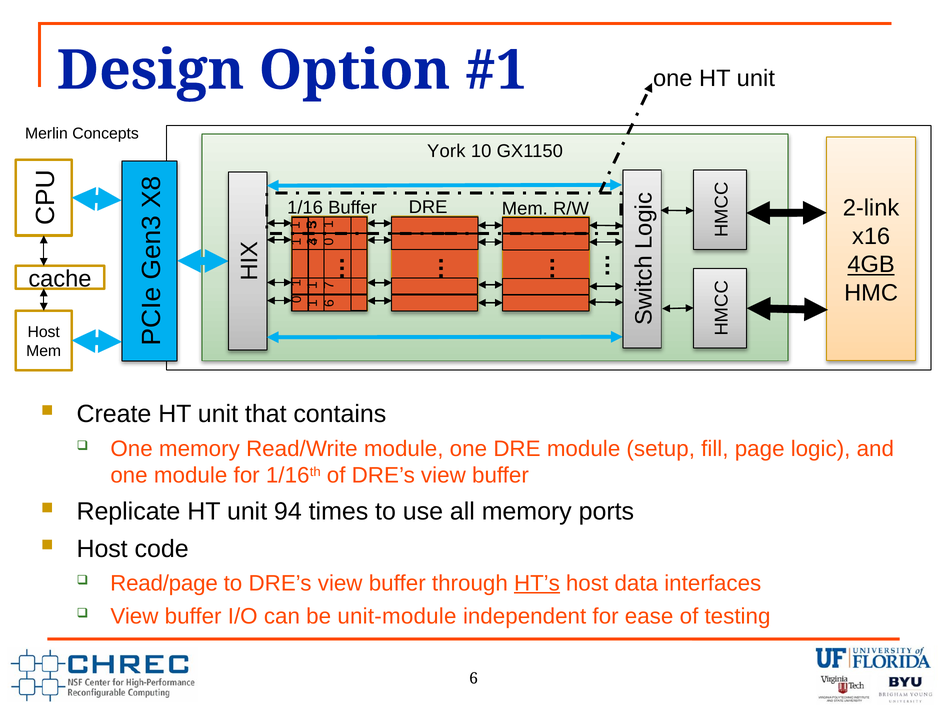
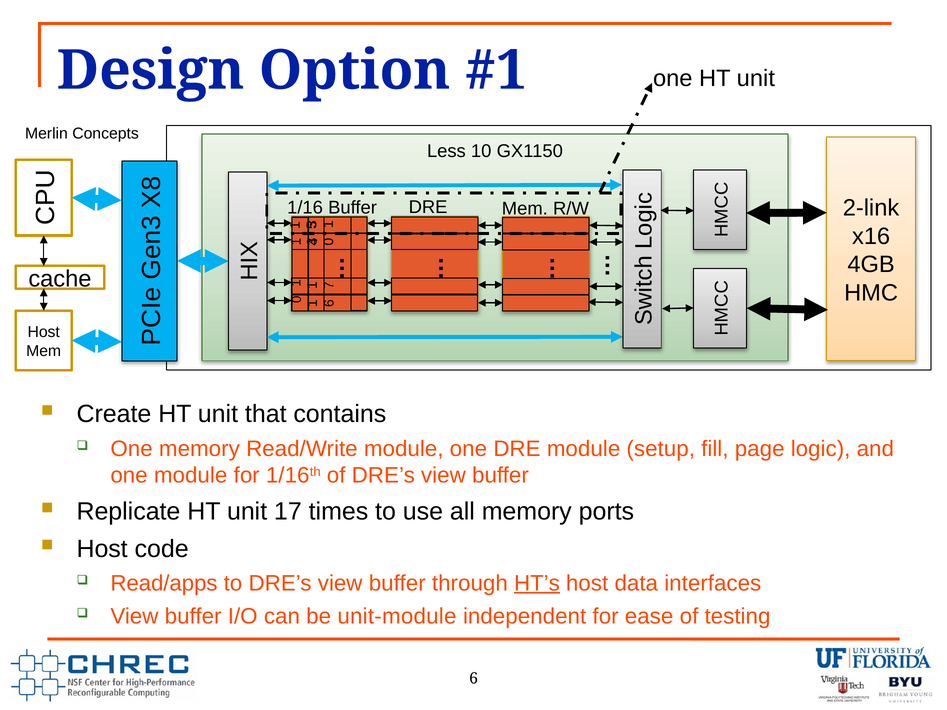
York: York -> Less
4GB underline: present -> none
unit 94: 94 -> 17
Read/page: Read/page -> Read/apps
